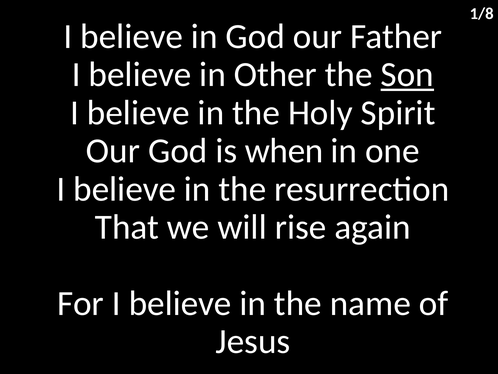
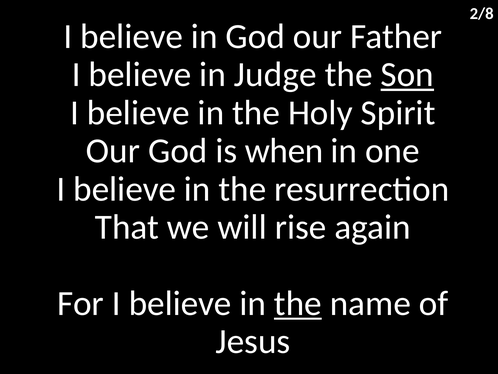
1/8: 1/8 -> 2/8
Other: Other -> Judge
the at (298, 303) underline: none -> present
